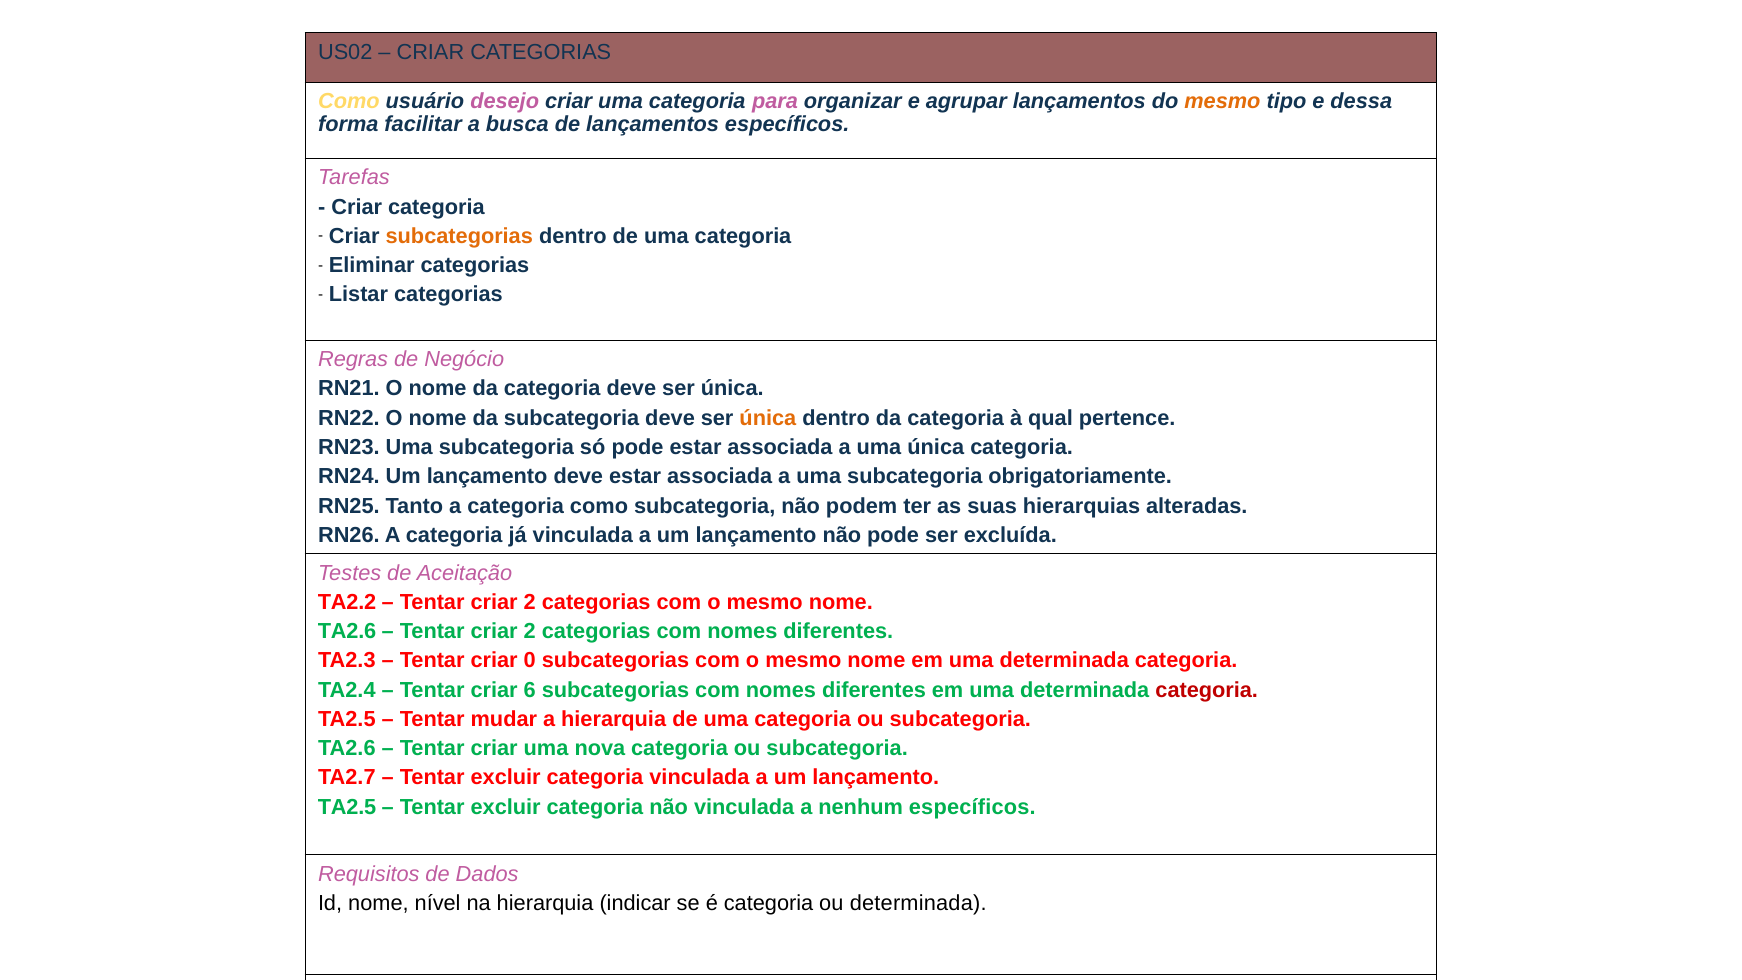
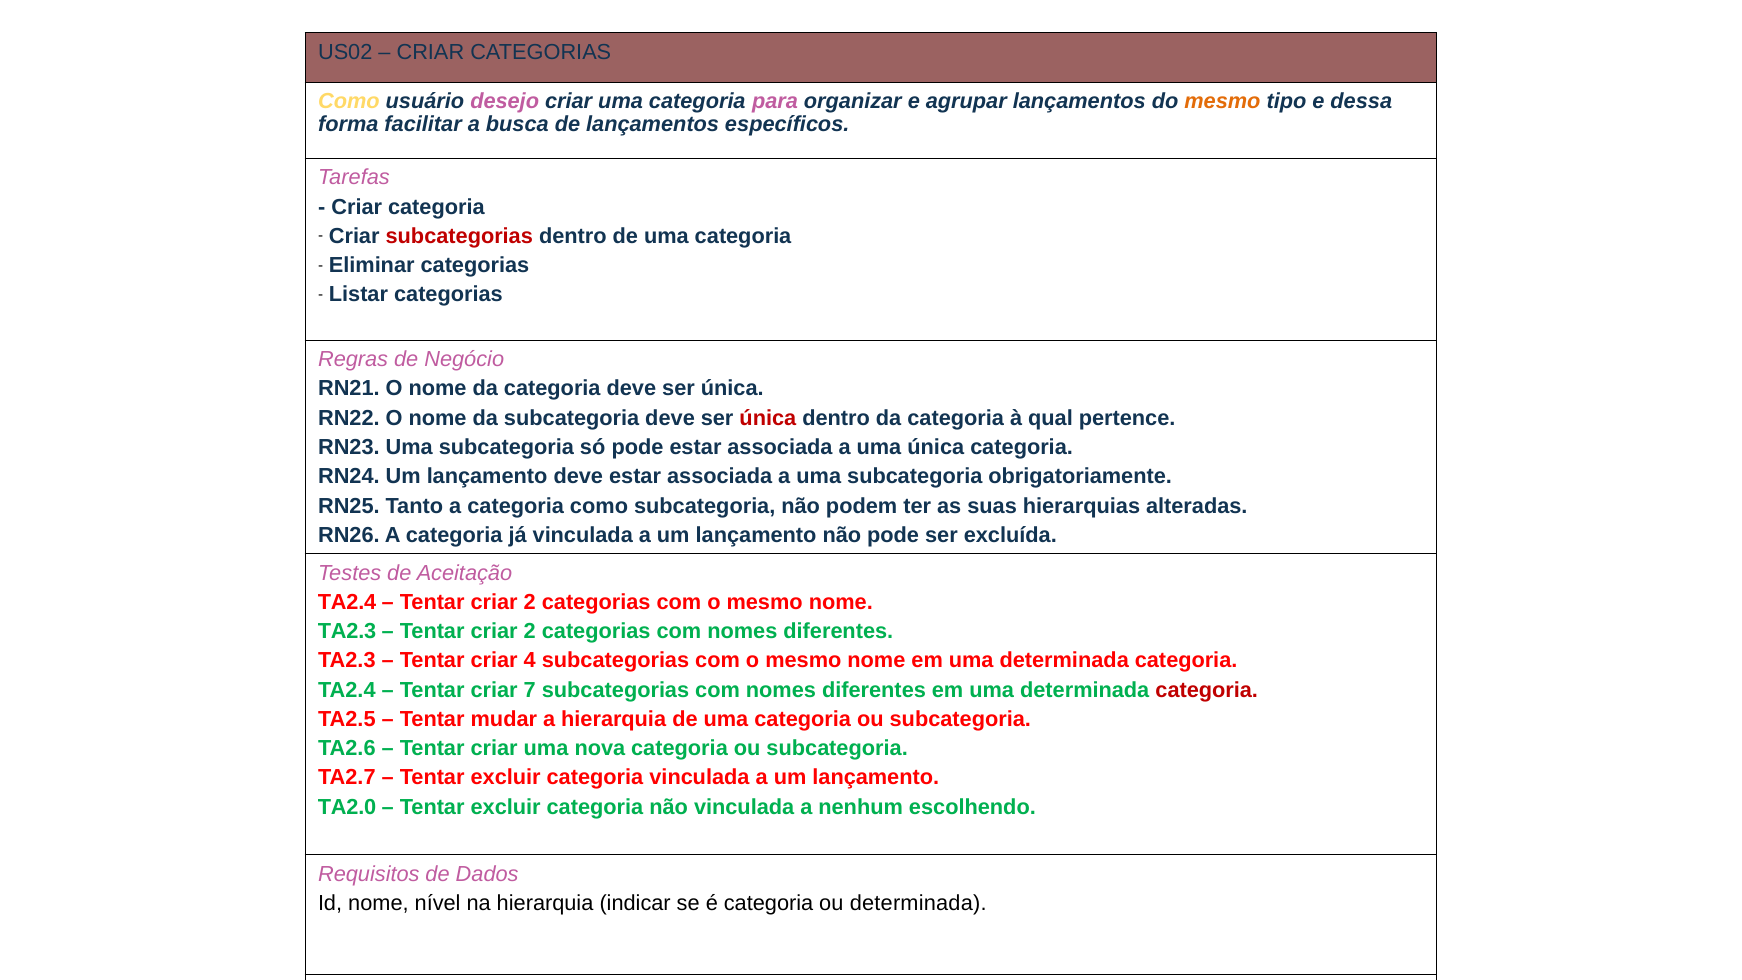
subcategorias at (459, 236) colour: orange -> red
única at (768, 418) colour: orange -> red
TA2.2 at (347, 602): TA2.2 -> TA2.4
TA2.6 at (347, 631): TA2.6 -> TA2.3
0: 0 -> 4
6: 6 -> 7
TA2.5 at (347, 807): TA2.5 -> TA2.0
nenhum específicos: específicos -> escolhendo
